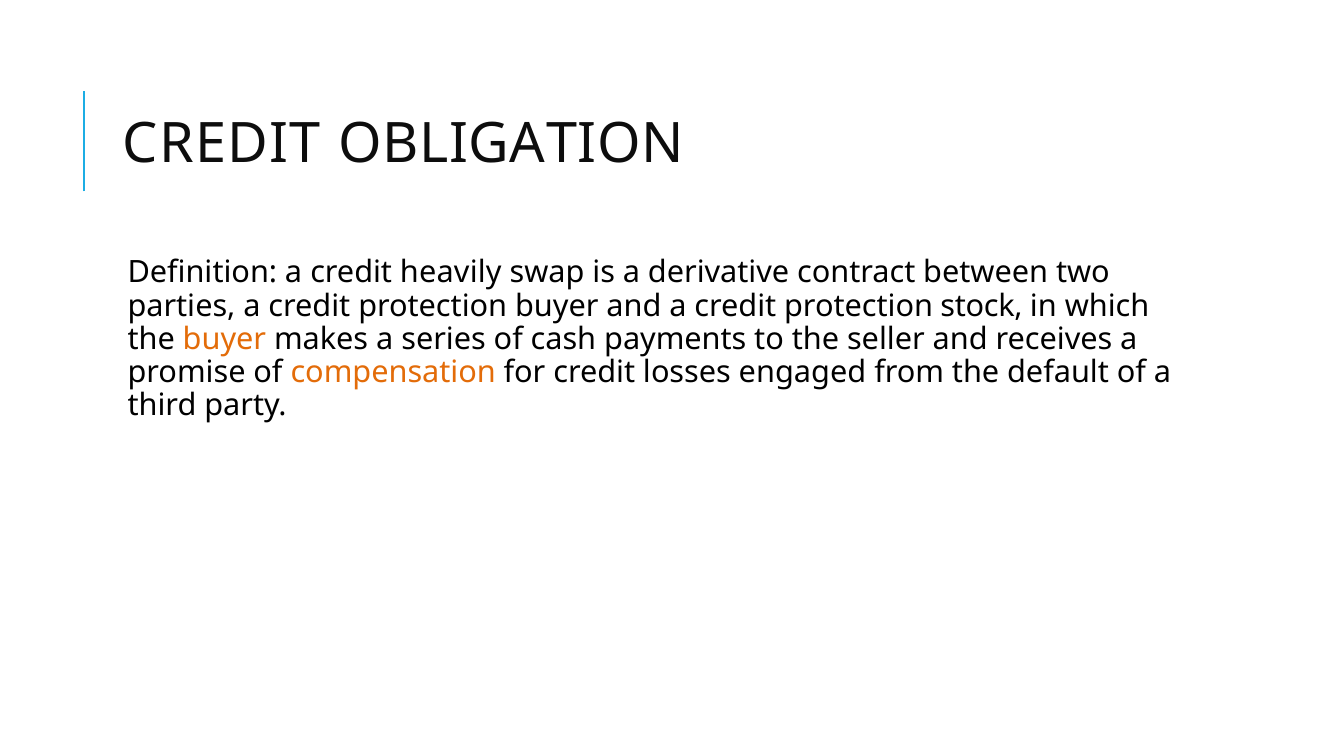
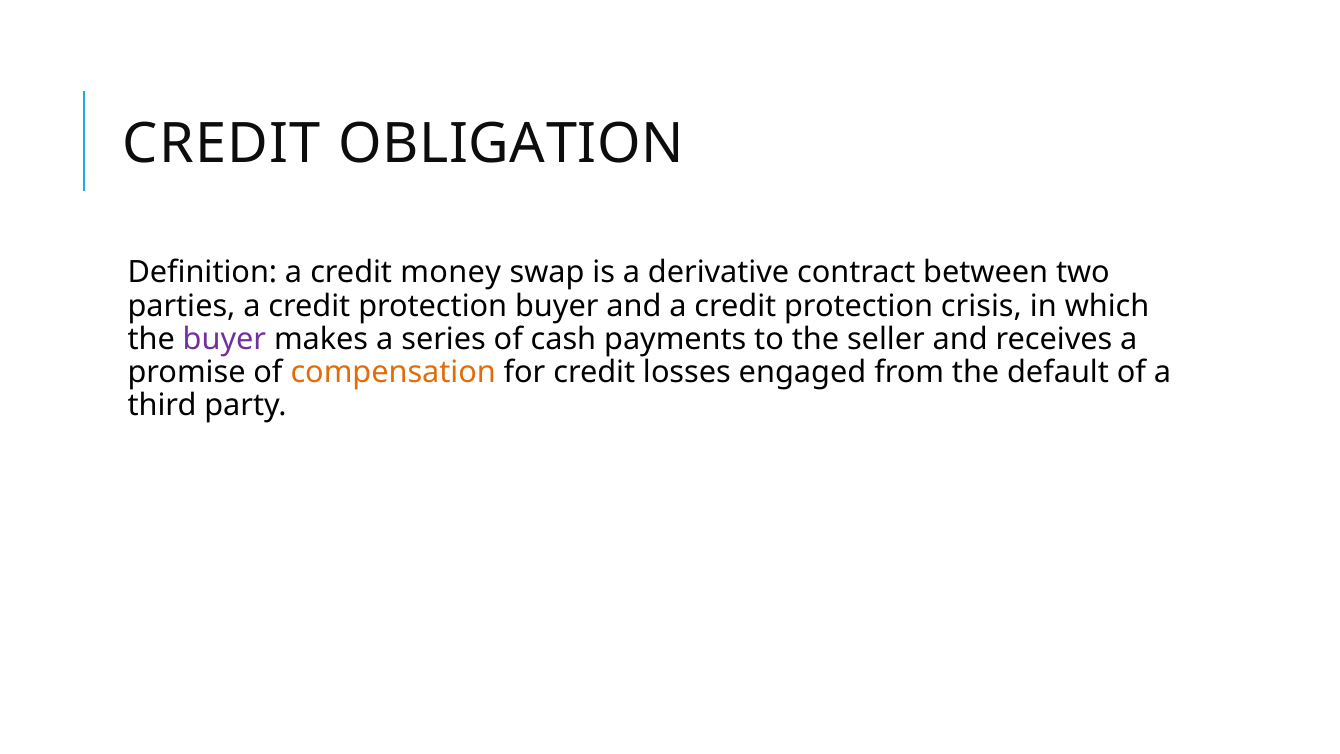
heavily: heavily -> money
stock: stock -> crisis
buyer at (224, 339) colour: orange -> purple
